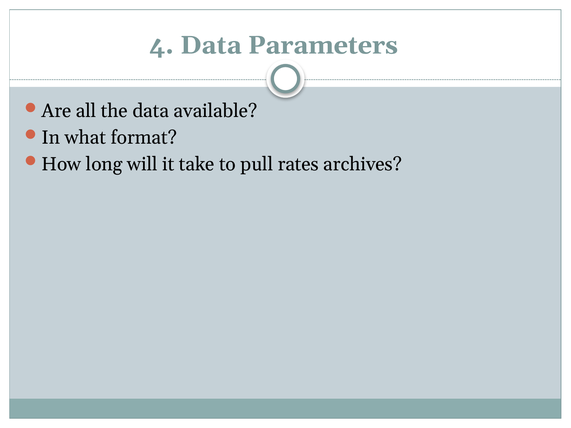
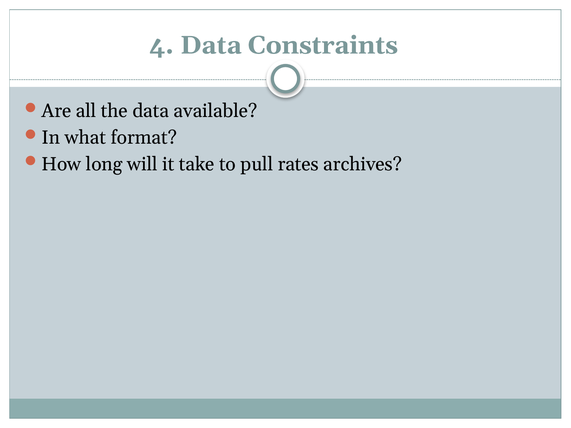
Parameters: Parameters -> Constraints
